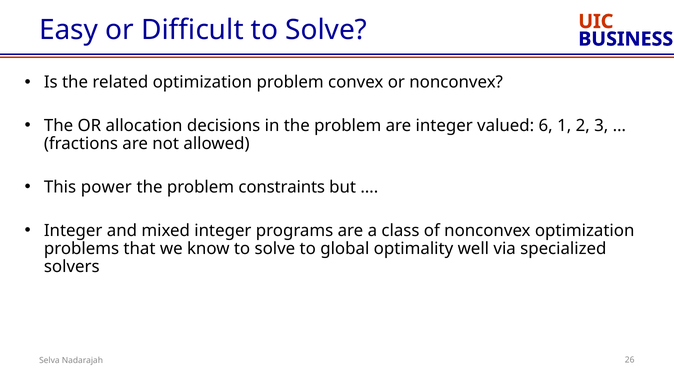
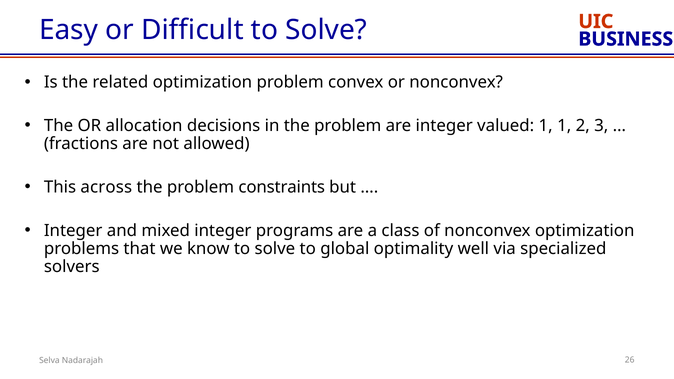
valued 6: 6 -> 1
power: power -> across
